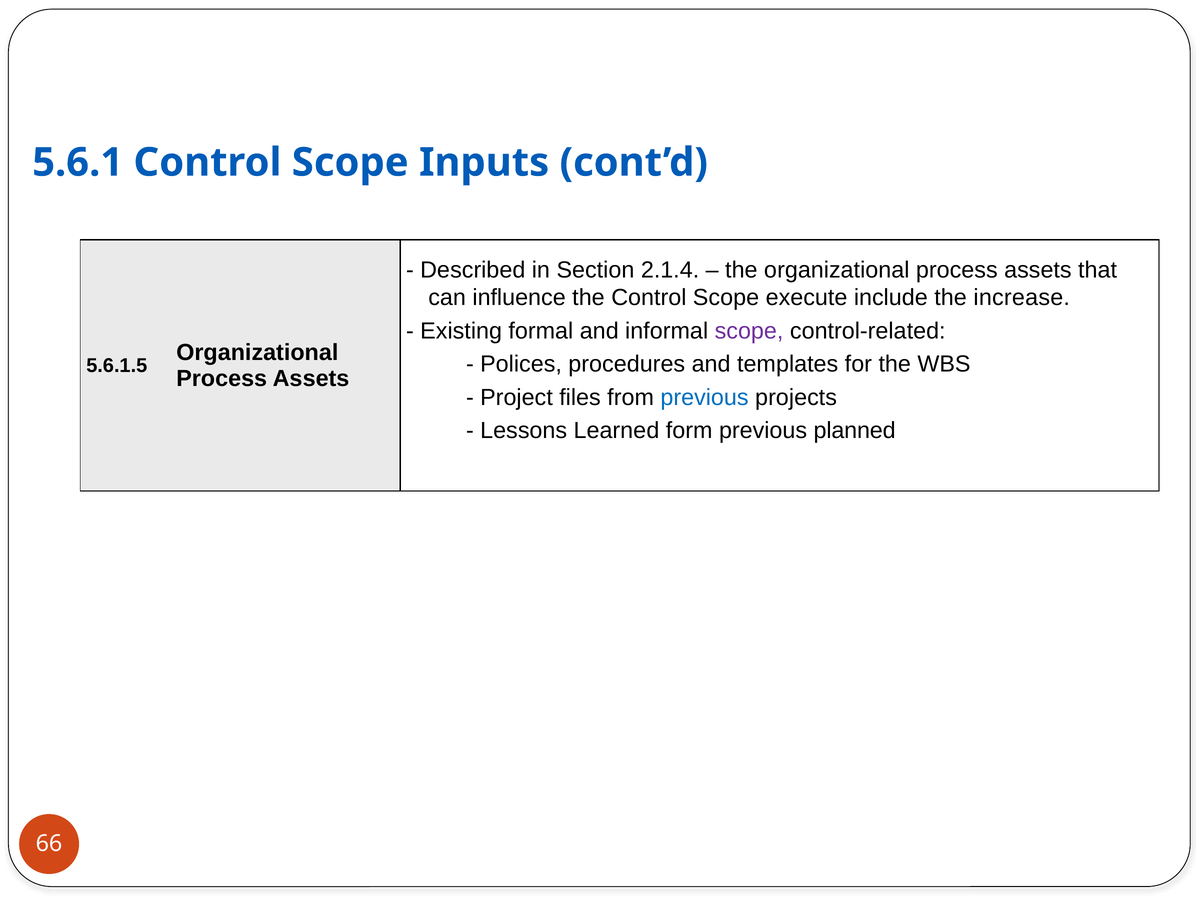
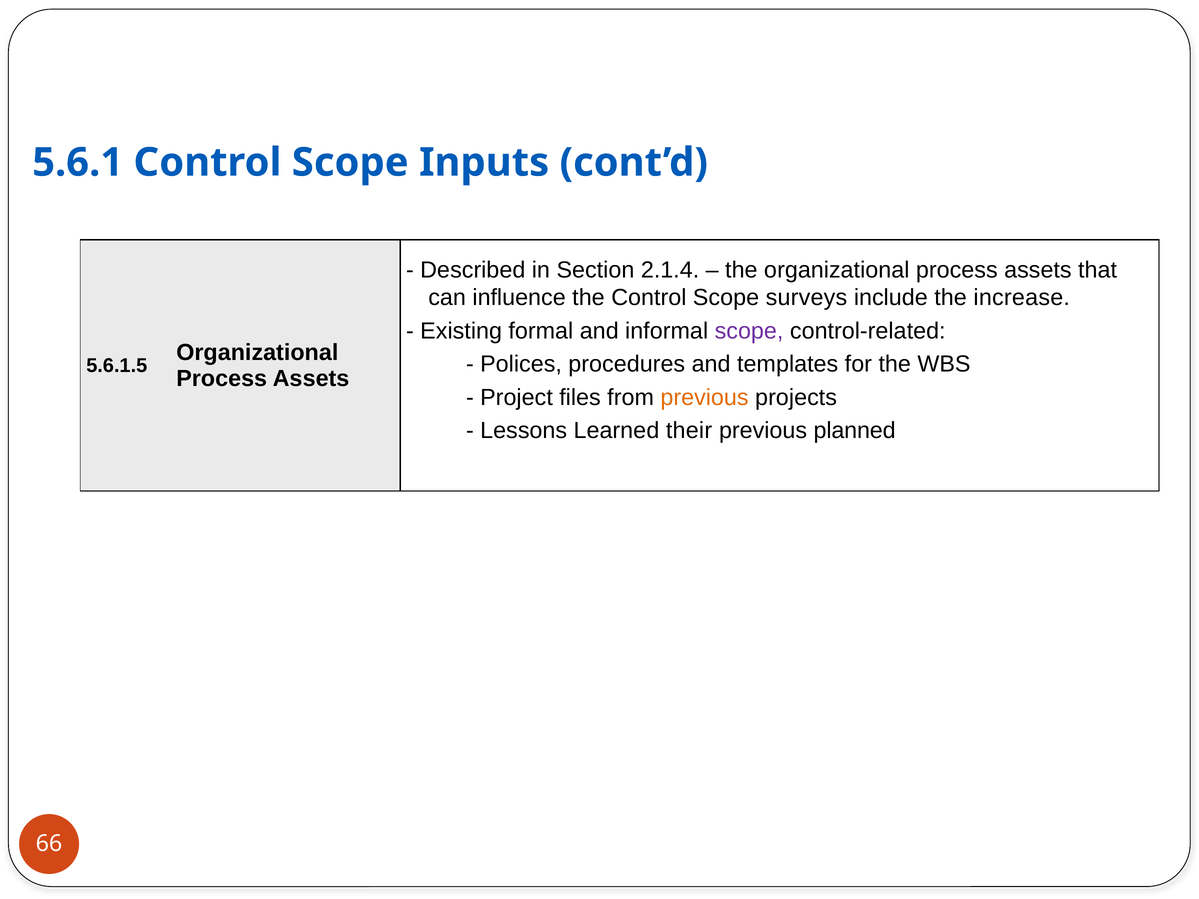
execute: execute -> surveys
previous at (705, 397) colour: blue -> orange
form: form -> their
